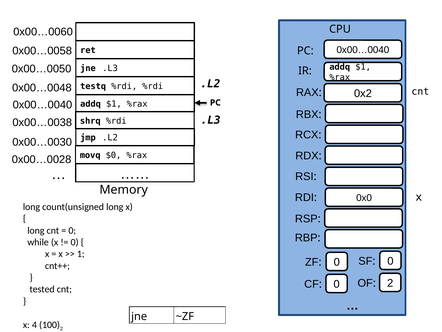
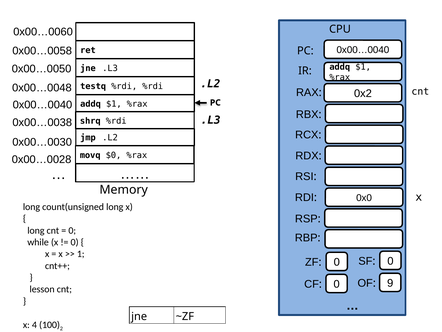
2 at (390, 283): 2 -> 9
tested: tested -> lesson
